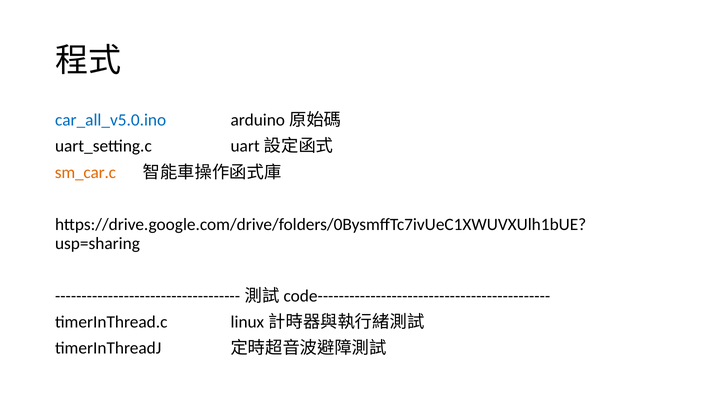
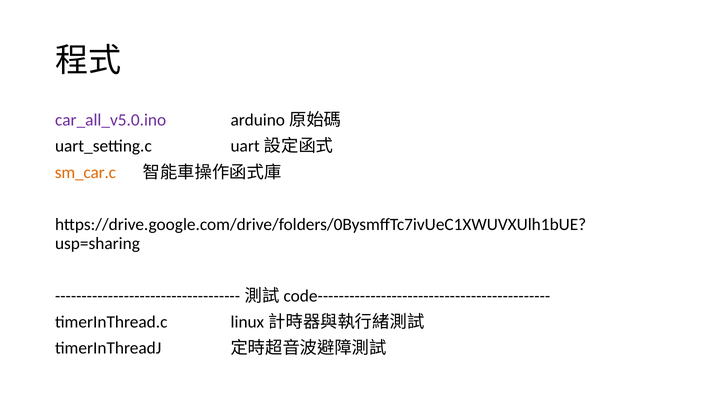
car_all_v5.0.ino colour: blue -> purple
